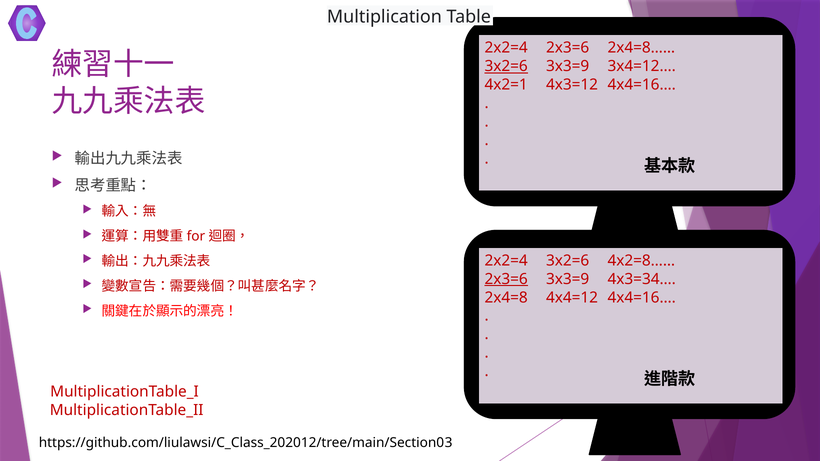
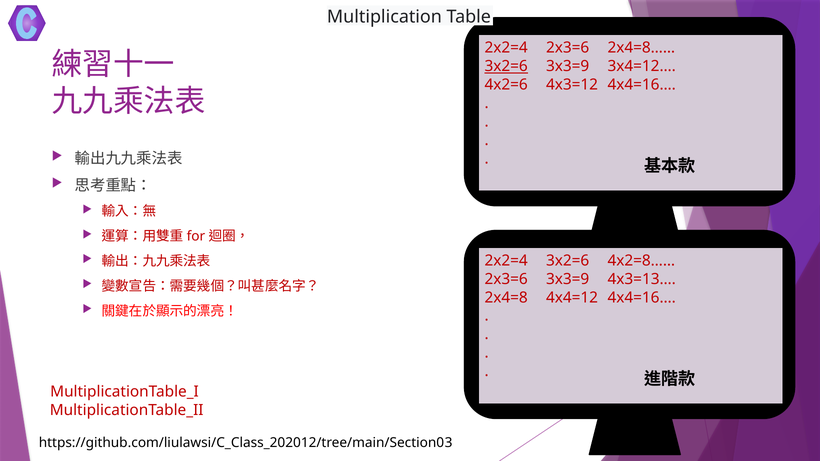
4x2=1: 4x2=1 -> 4x2=6
2x3=6 at (506, 279) underline: present -> none
4x3=34…: 4x3=34… -> 4x3=13…
